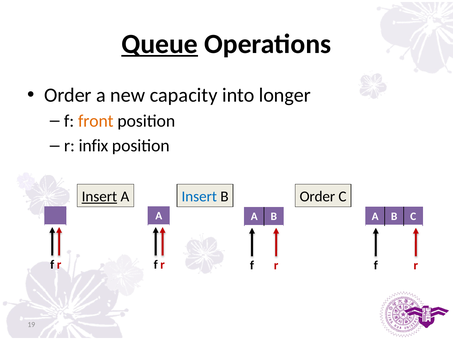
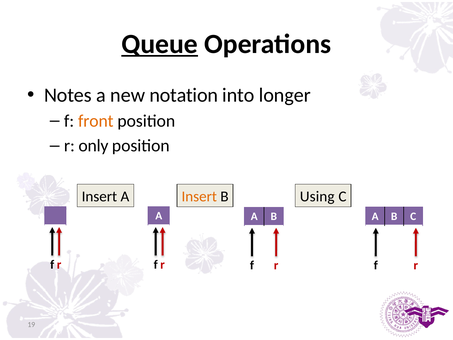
Order at (68, 95): Order -> Notes
capacity: capacity -> notation
infix: infix -> only
Insert at (99, 196) underline: present -> none
Insert at (199, 196) colour: blue -> orange
Order at (317, 196): Order -> Using
